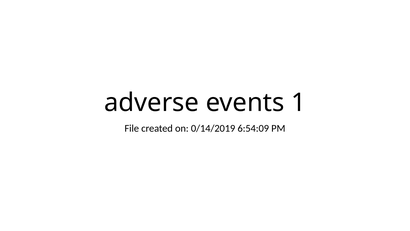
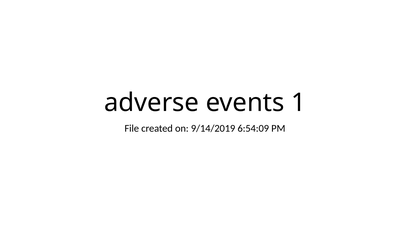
0/14/2019: 0/14/2019 -> 9/14/2019
